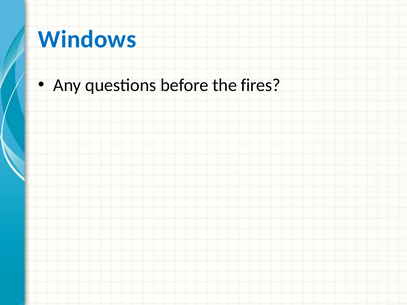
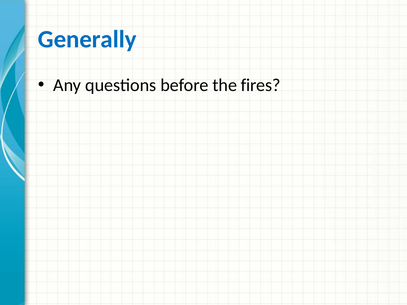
Windows: Windows -> Generally
